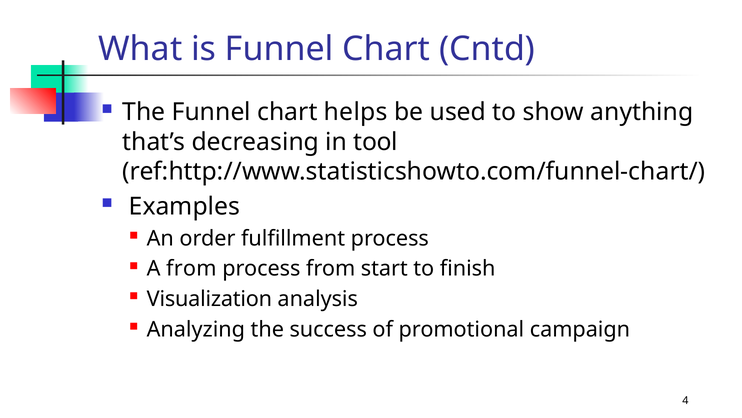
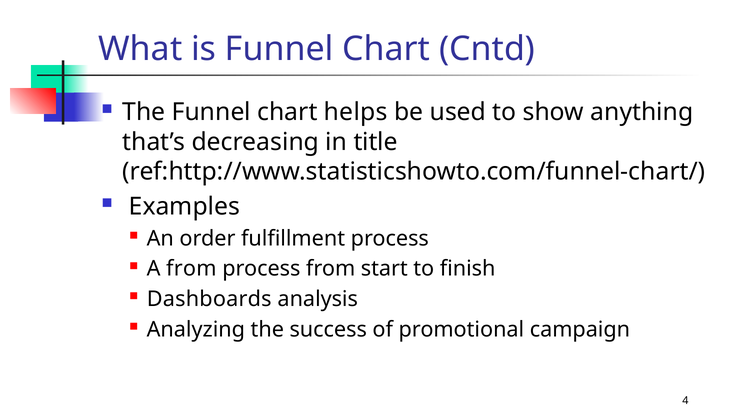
tool: tool -> title
Visualization: Visualization -> Dashboards
